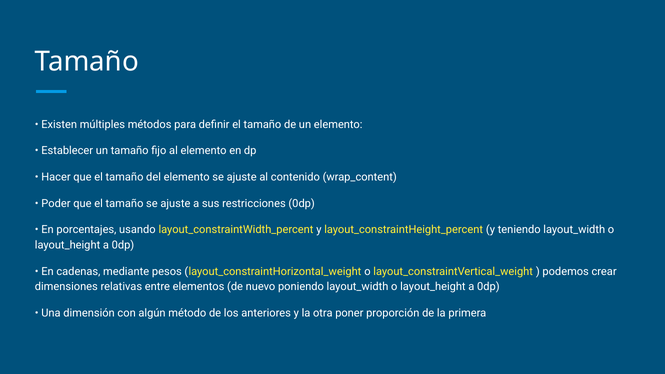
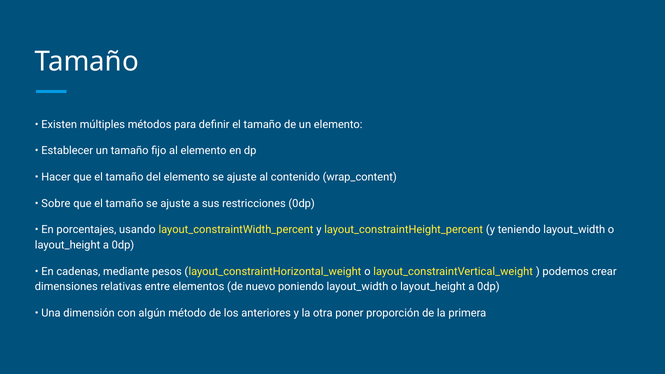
Poder: Poder -> Sobre
